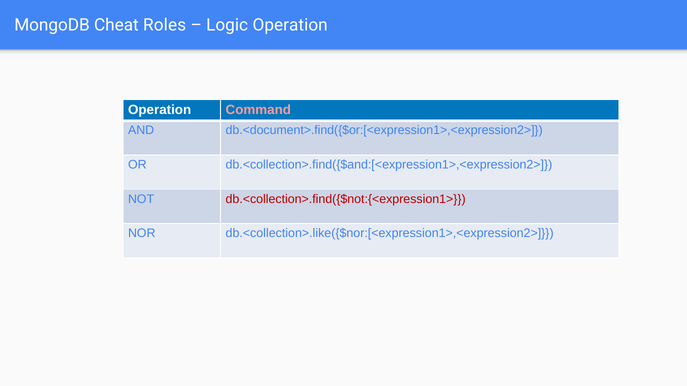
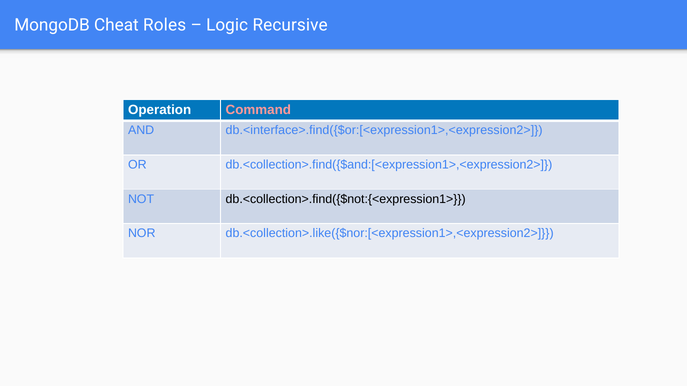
Logic Operation: Operation -> Recursive
db.<document>.find({$or:[<expression1>,<expression2>: db.<document>.find({$or:[<expression1>,<expression2> -> db.<interface>.find({$or:[<expression1>,<expression2>
db.<collection>.find({$not:{<expression1> colour: red -> black
